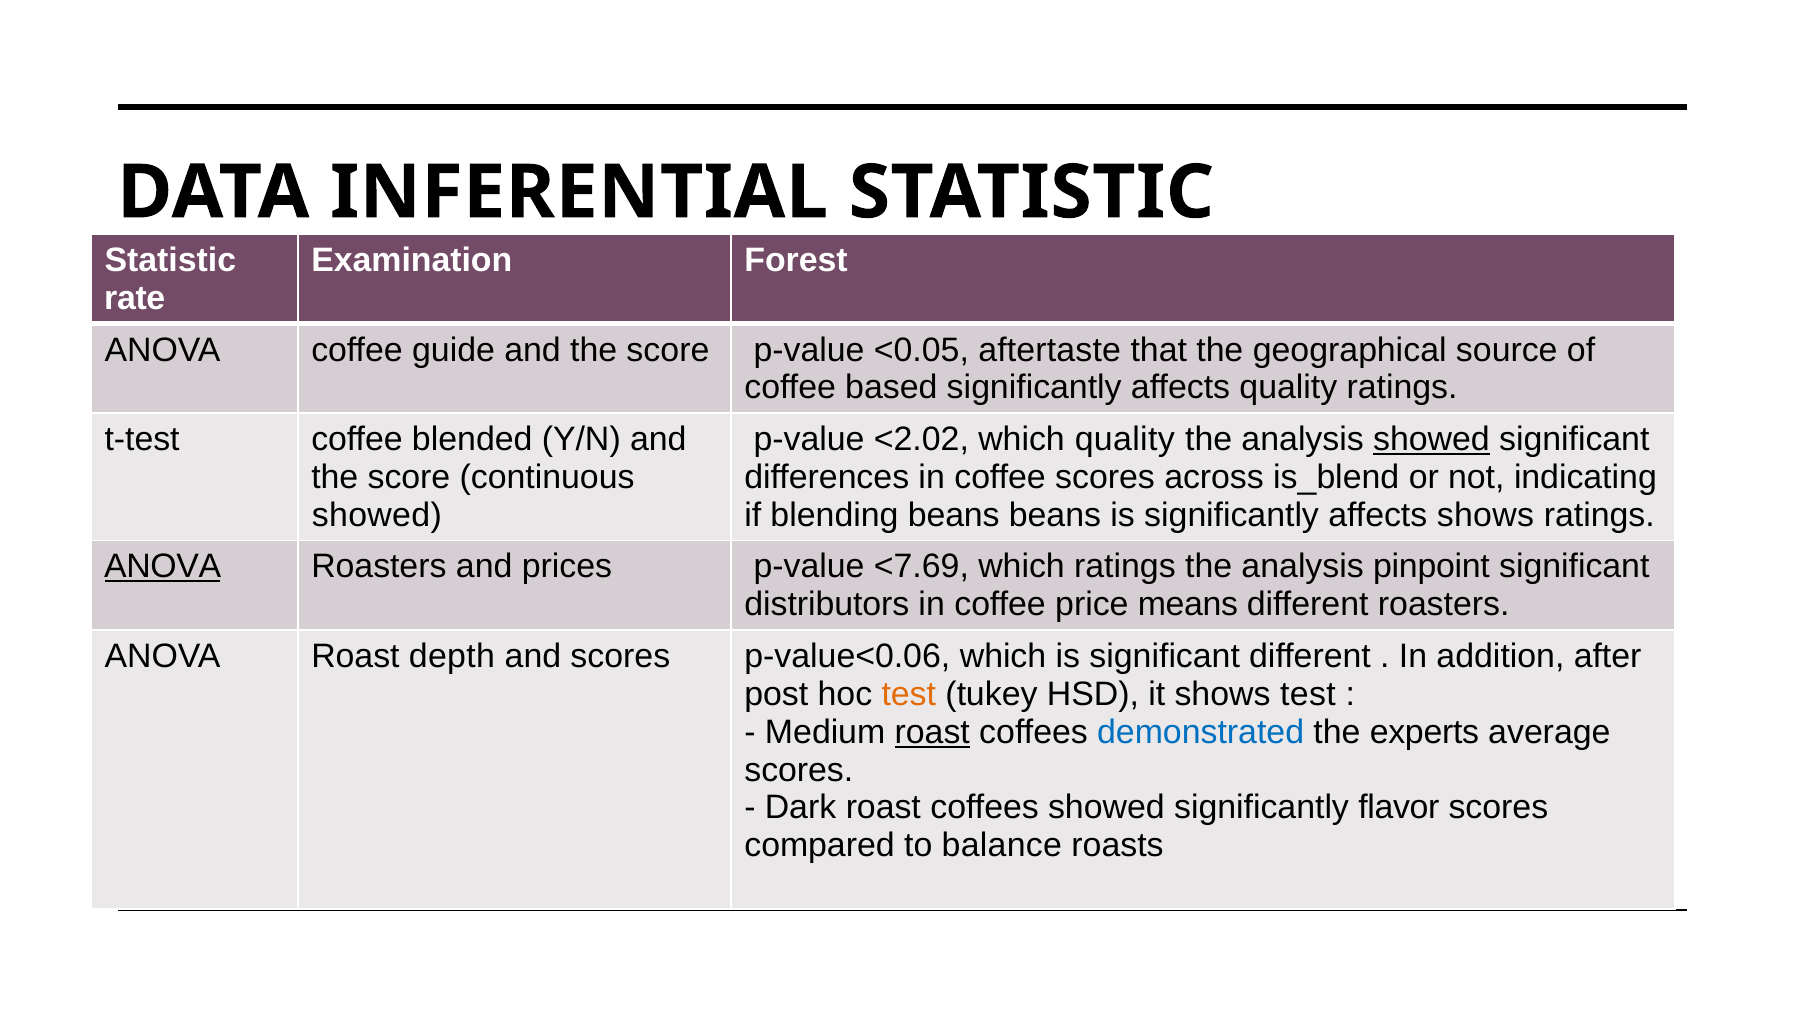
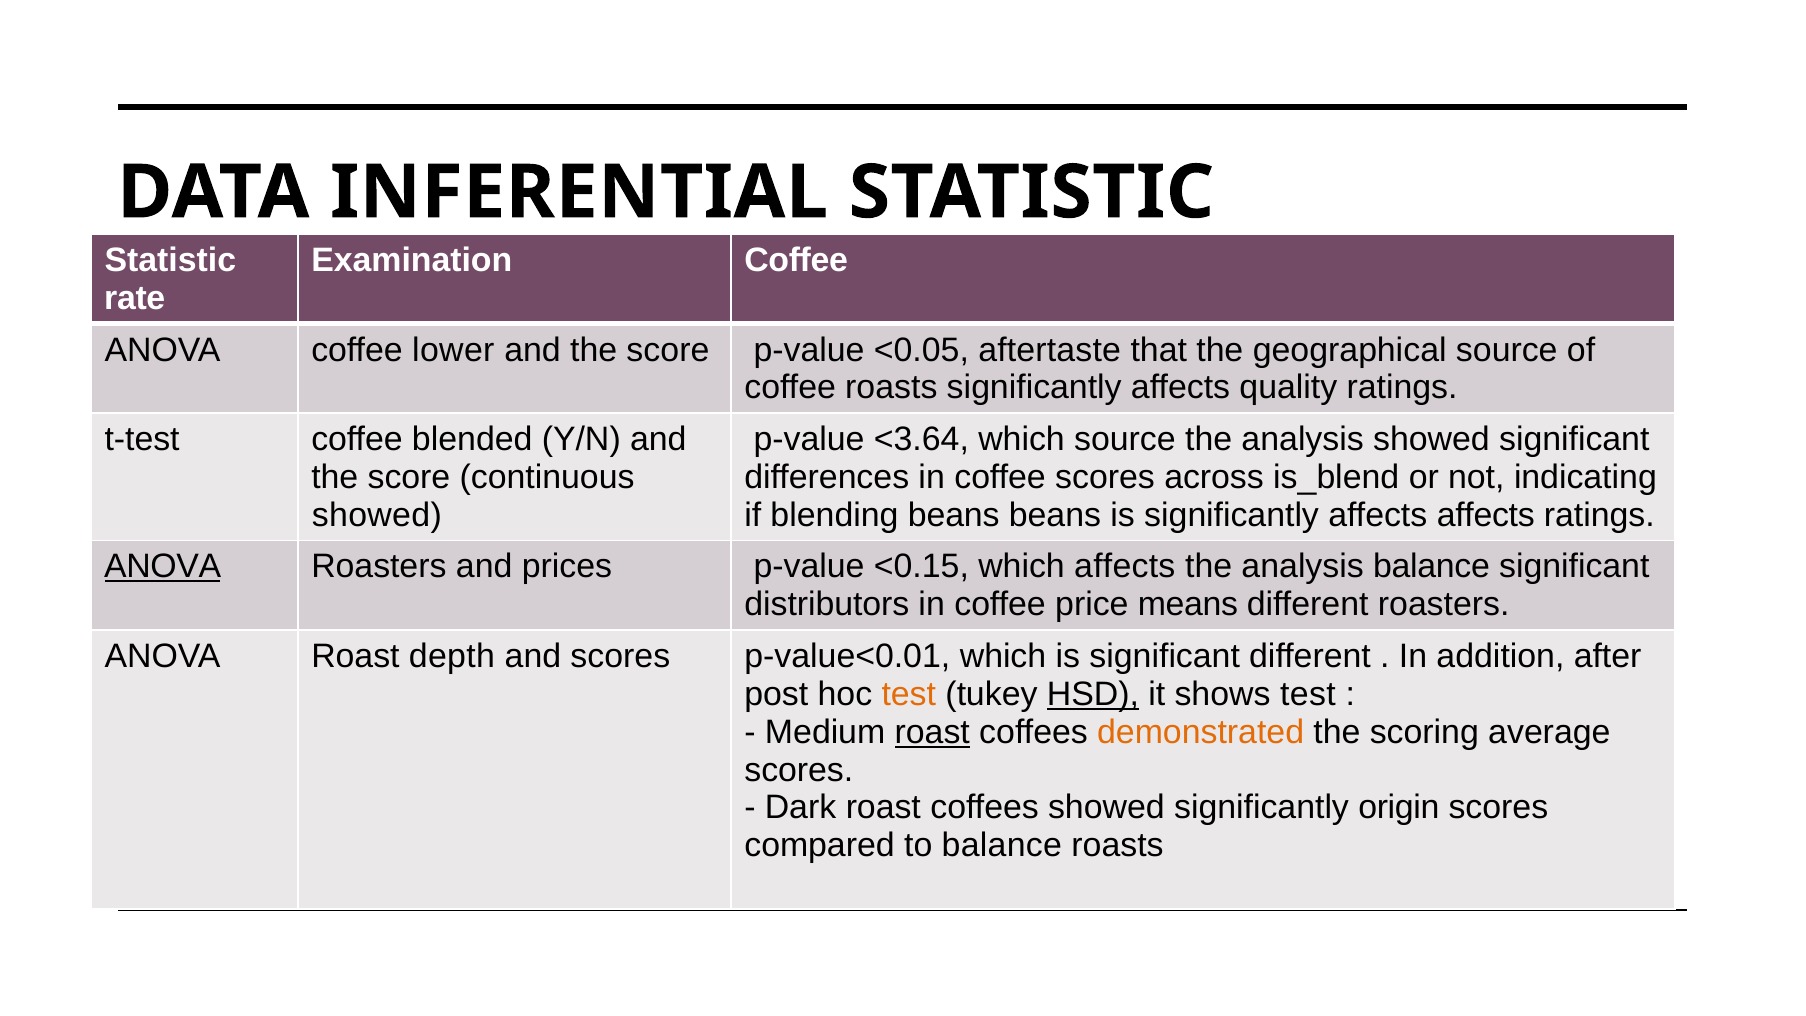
Examination Forest: Forest -> Coffee
guide: guide -> lower
coffee based: based -> roasts
<2.02: <2.02 -> <3.64
which quality: quality -> source
showed at (1431, 439) underline: present -> none
affects shows: shows -> affects
<7.69: <7.69 -> <0.15
which ratings: ratings -> affects
analysis pinpoint: pinpoint -> balance
p-value<0.06: p-value<0.06 -> p-value<0.01
HSD underline: none -> present
demonstrated colour: blue -> orange
experts: experts -> scoring
flavor: flavor -> origin
